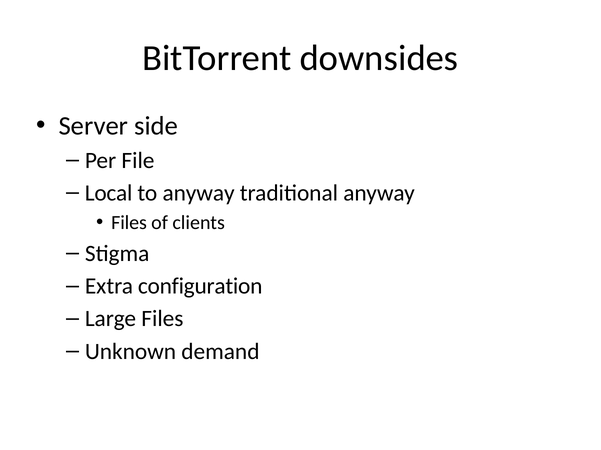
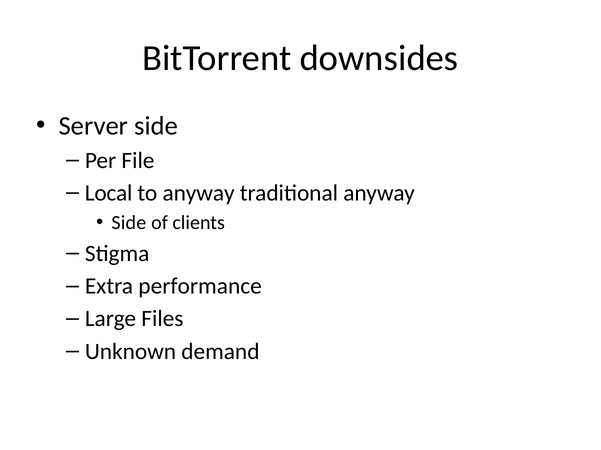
Files at (129, 223): Files -> Side
configuration: configuration -> performance
